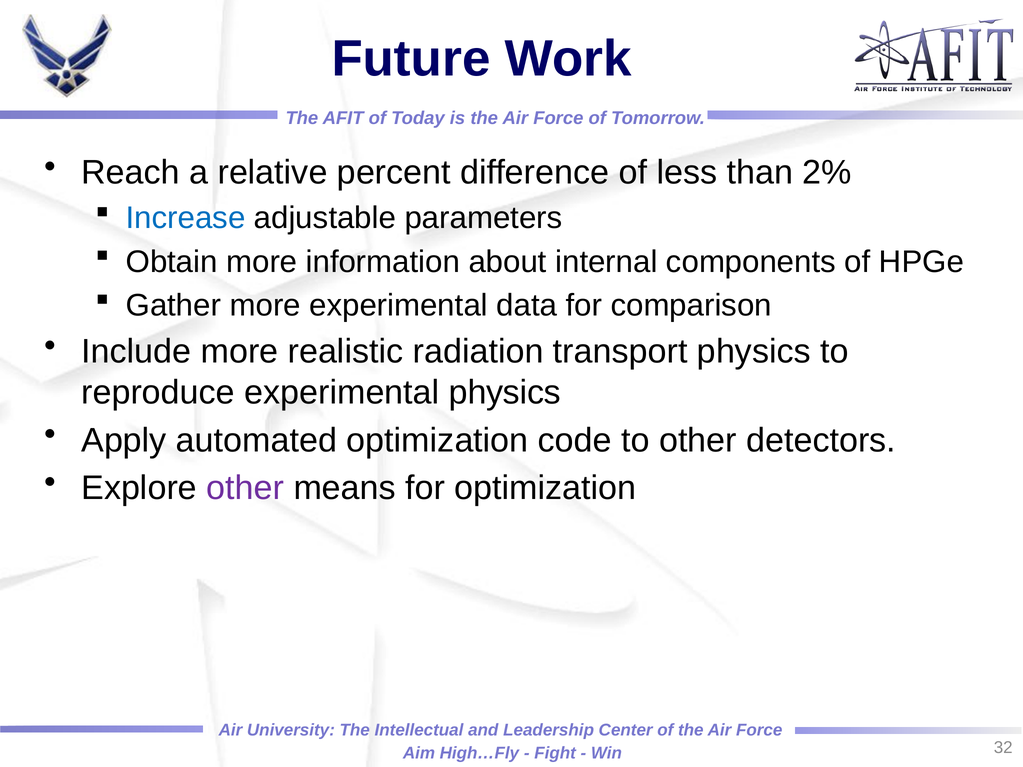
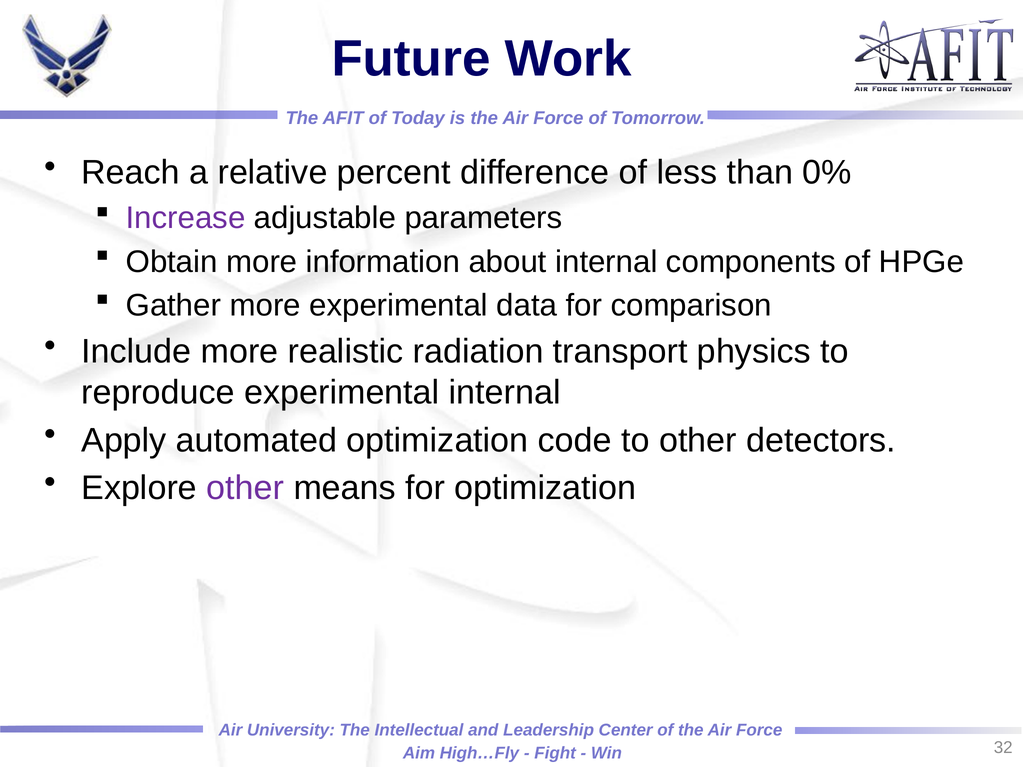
2%: 2% -> 0%
Increase colour: blue -> purple
experimental physics: physics -> internal
